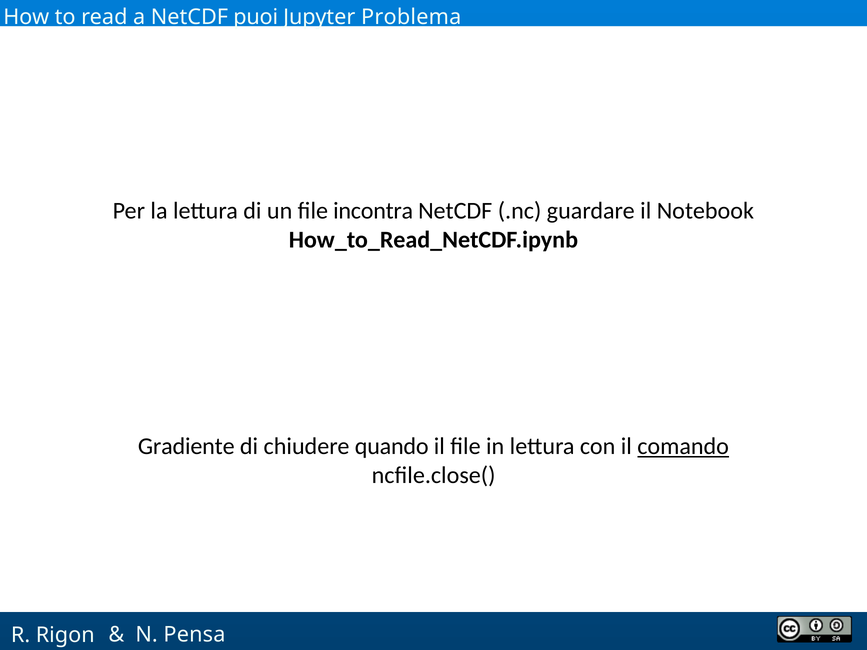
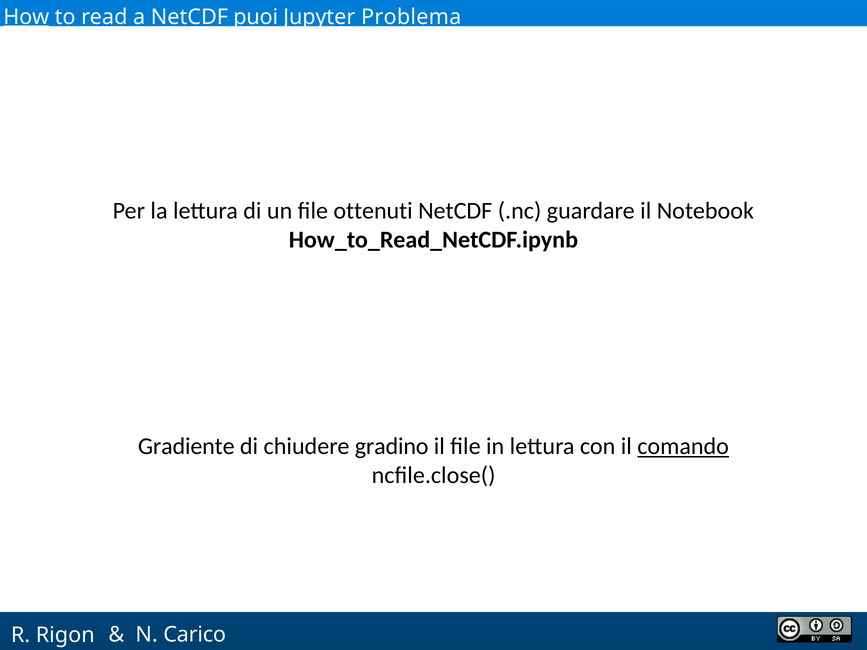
How underline: none -> present
incontra: incontra -> ottenuti
quando: quando -> gradino
Pensa: Pensa -> Carico
